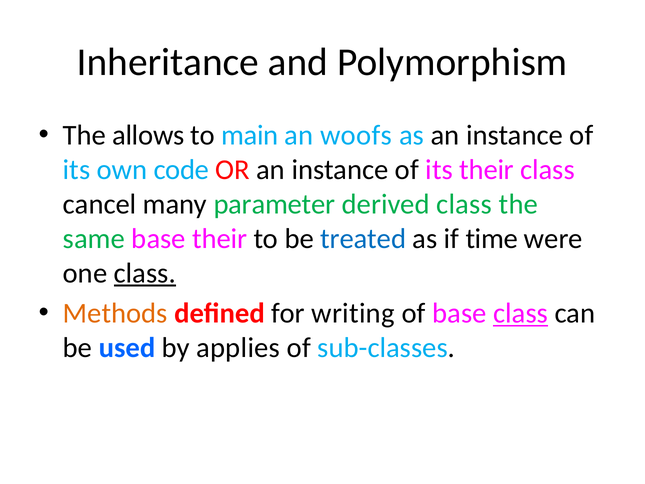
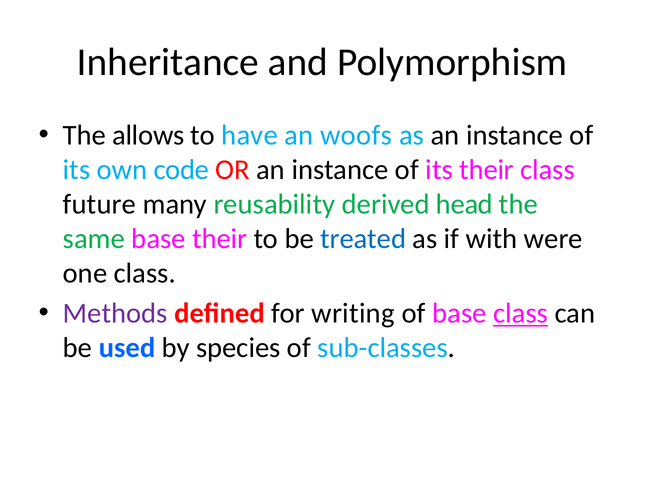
main: main -> have
cancel: cancel -> future
parameter: parameter -> reusability
derived class: class -> head
time: time -> with
class at (145, 273) underline: present -> none
Methods colour: orange -> purple
applies: applies -> species
